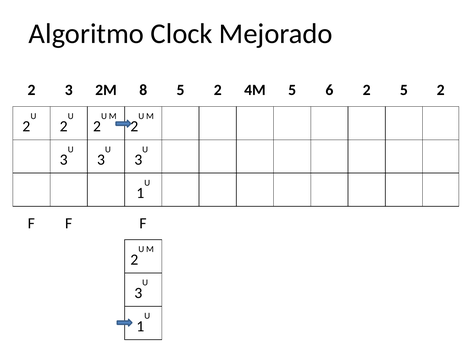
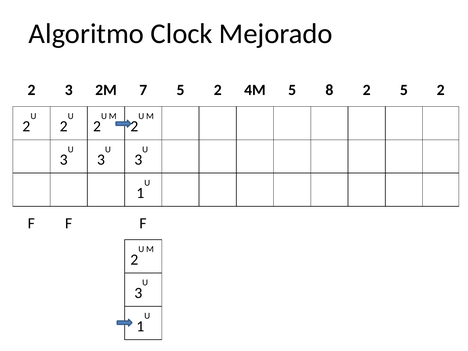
8: 8 -> 7
6: 6 -> 8
